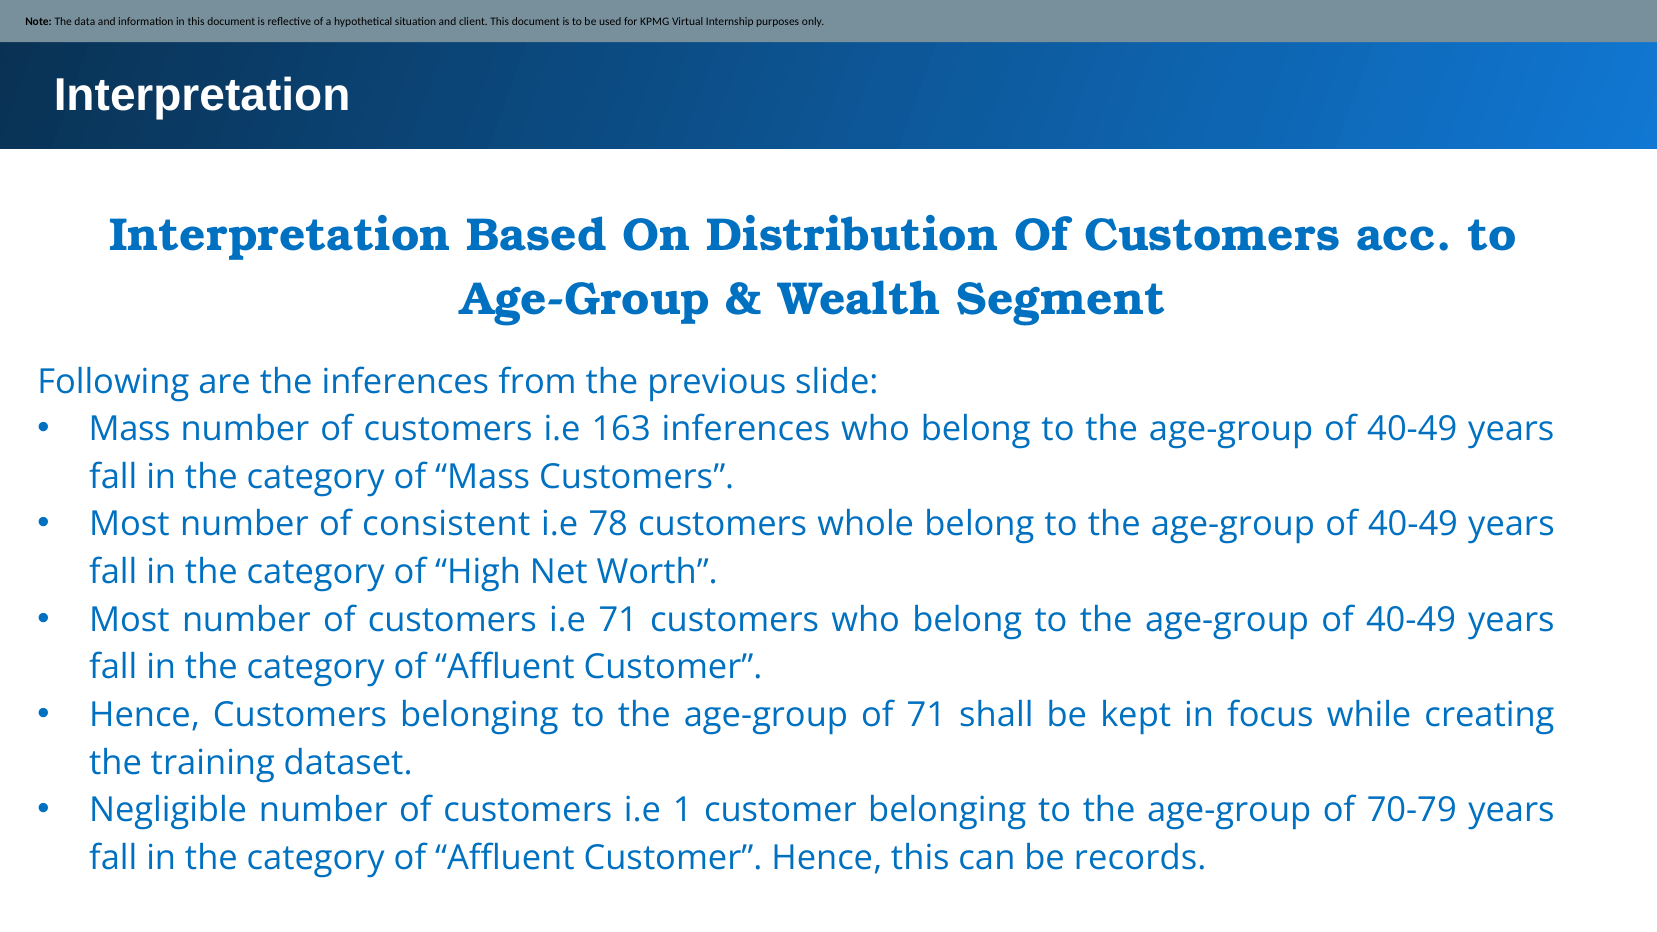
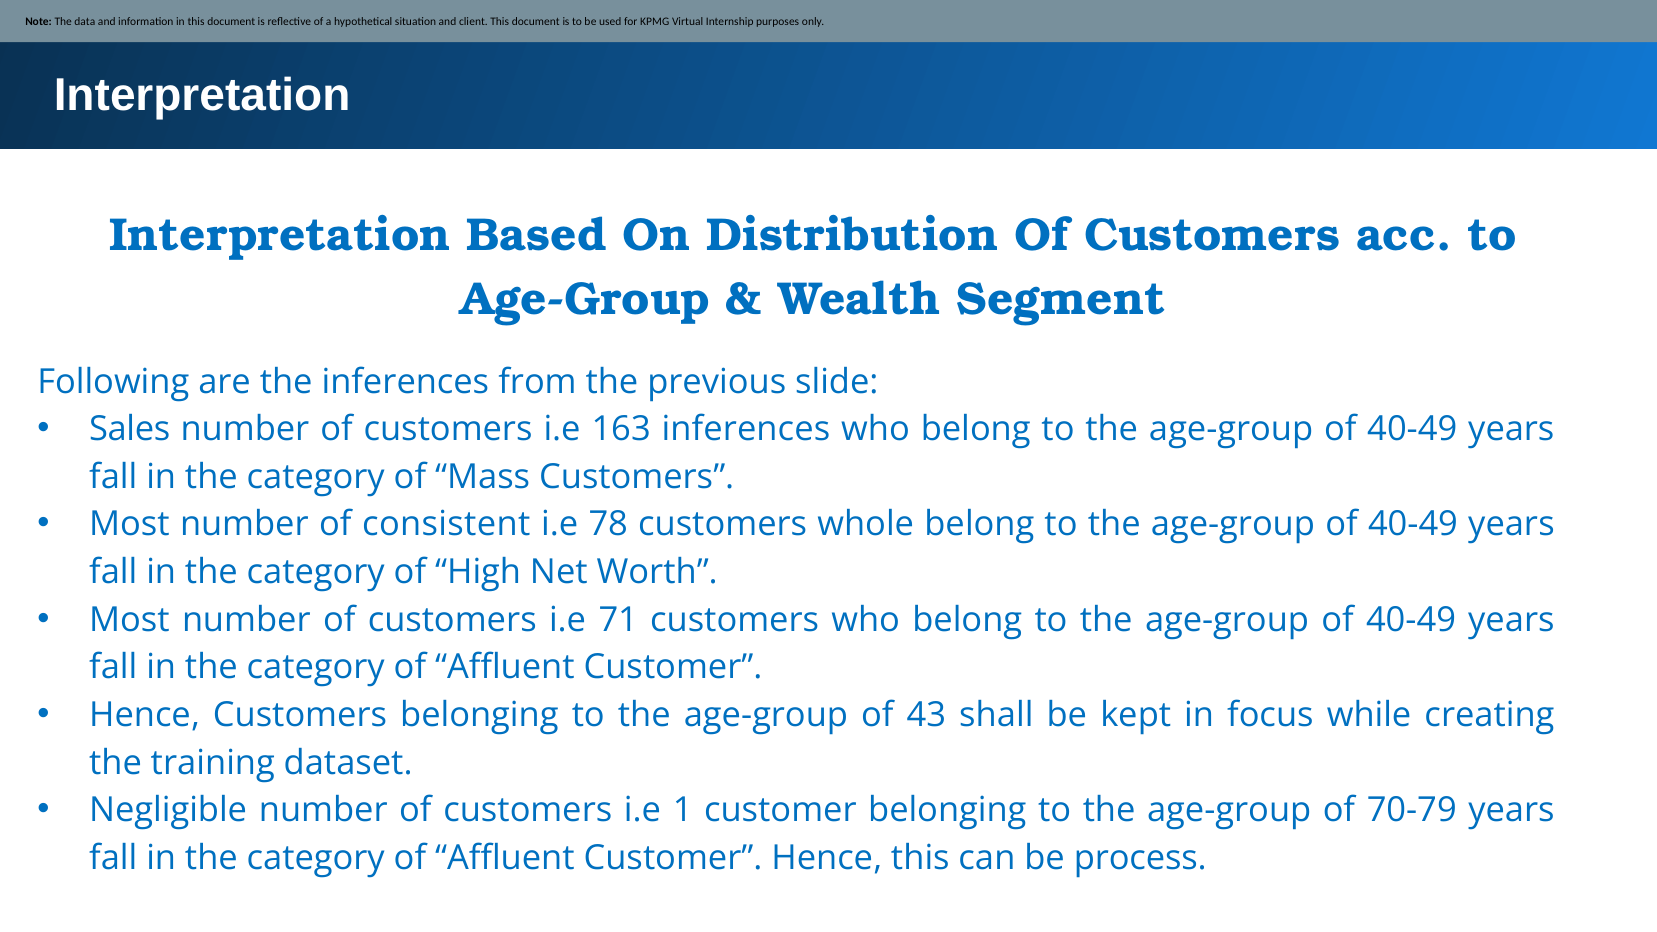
Mass at (130, 429): Mass -> Sales
of 71: 71 -> 43
records: records -> process
